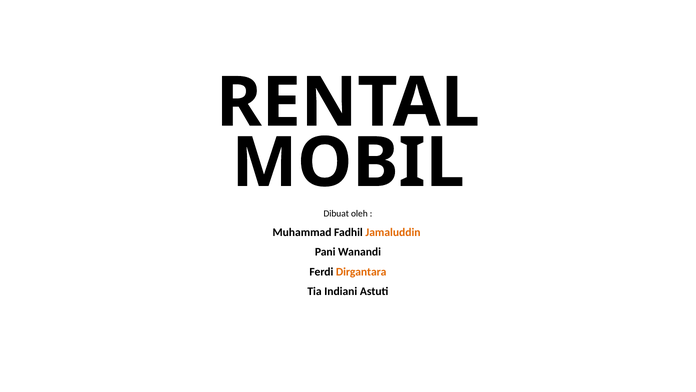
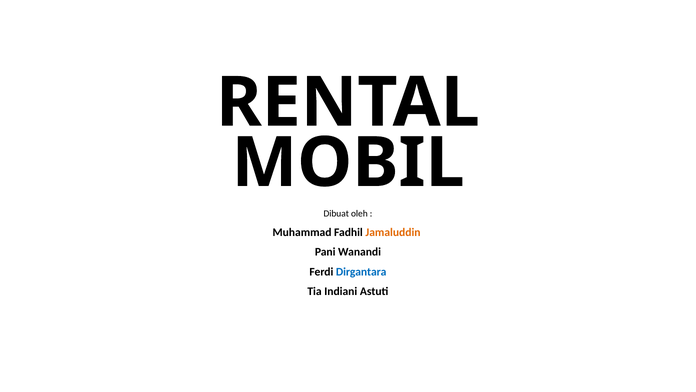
Dirgantara colour: orange -> blue
